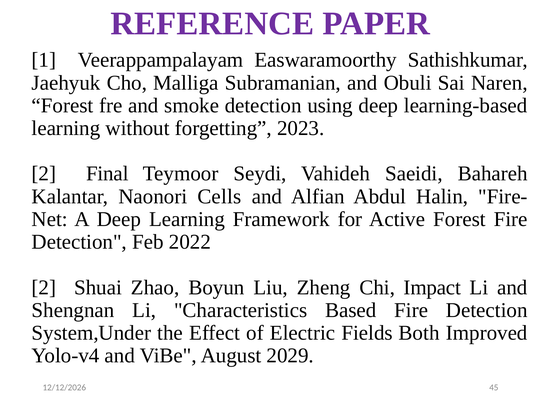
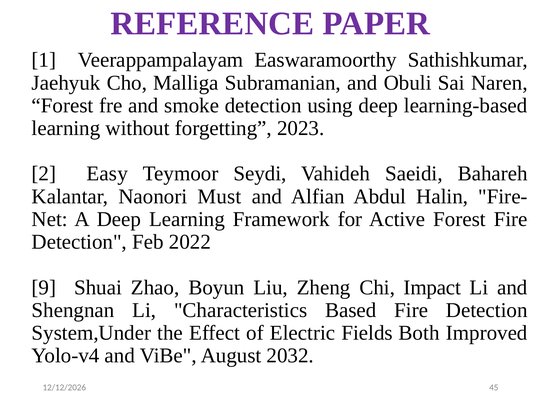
Final: Final -> Easy
Cells: Cells -> Must
2 at (44, 287): 2 -> 9
2029: 2029 -> 2032
